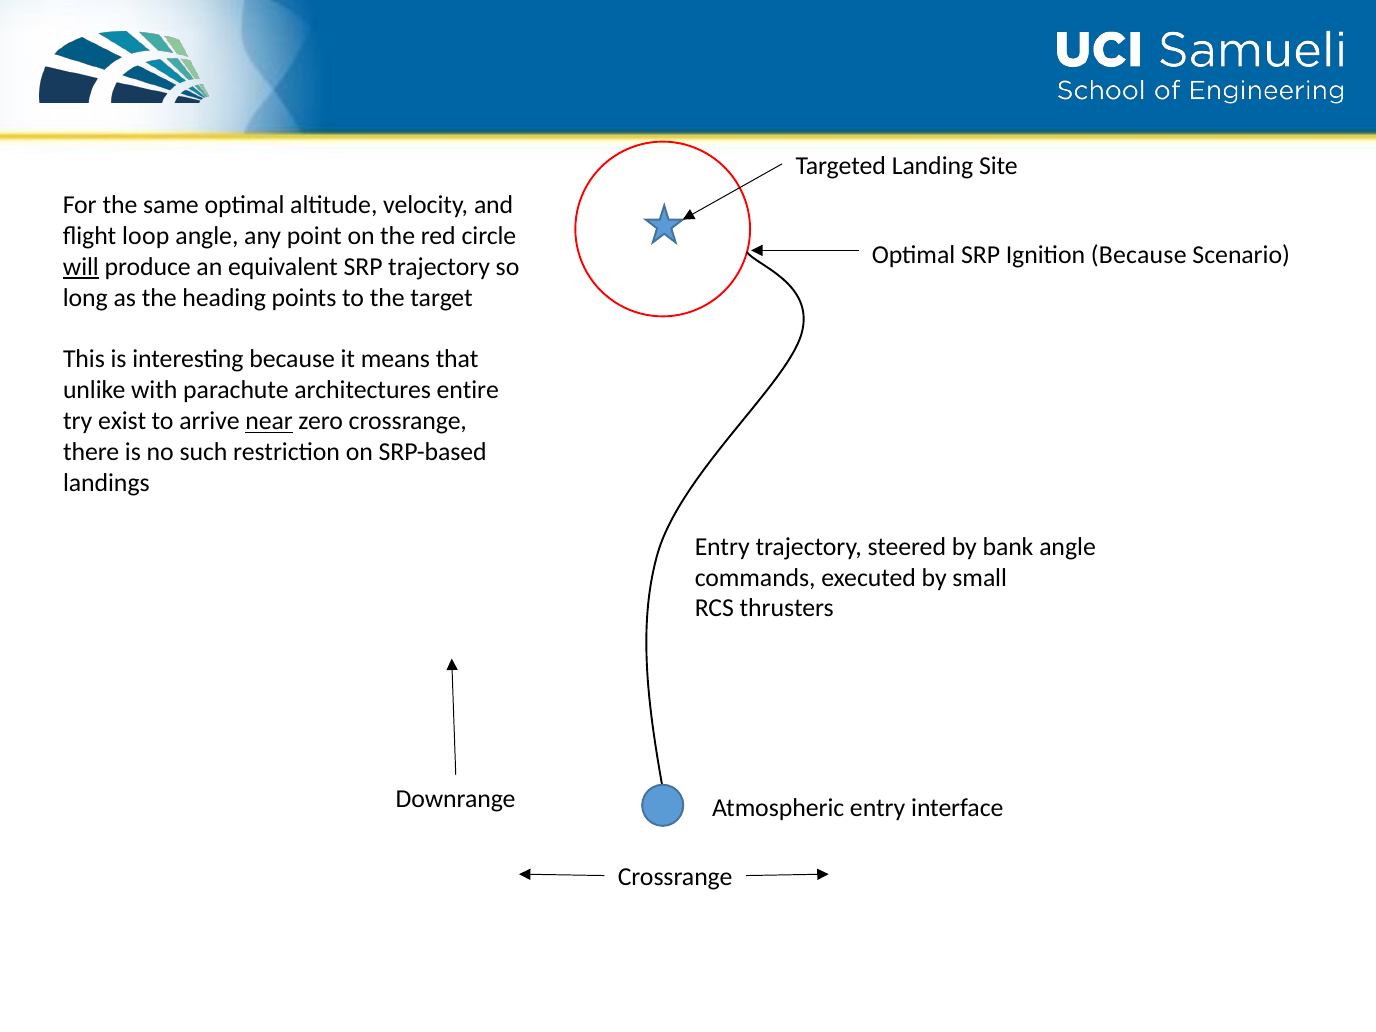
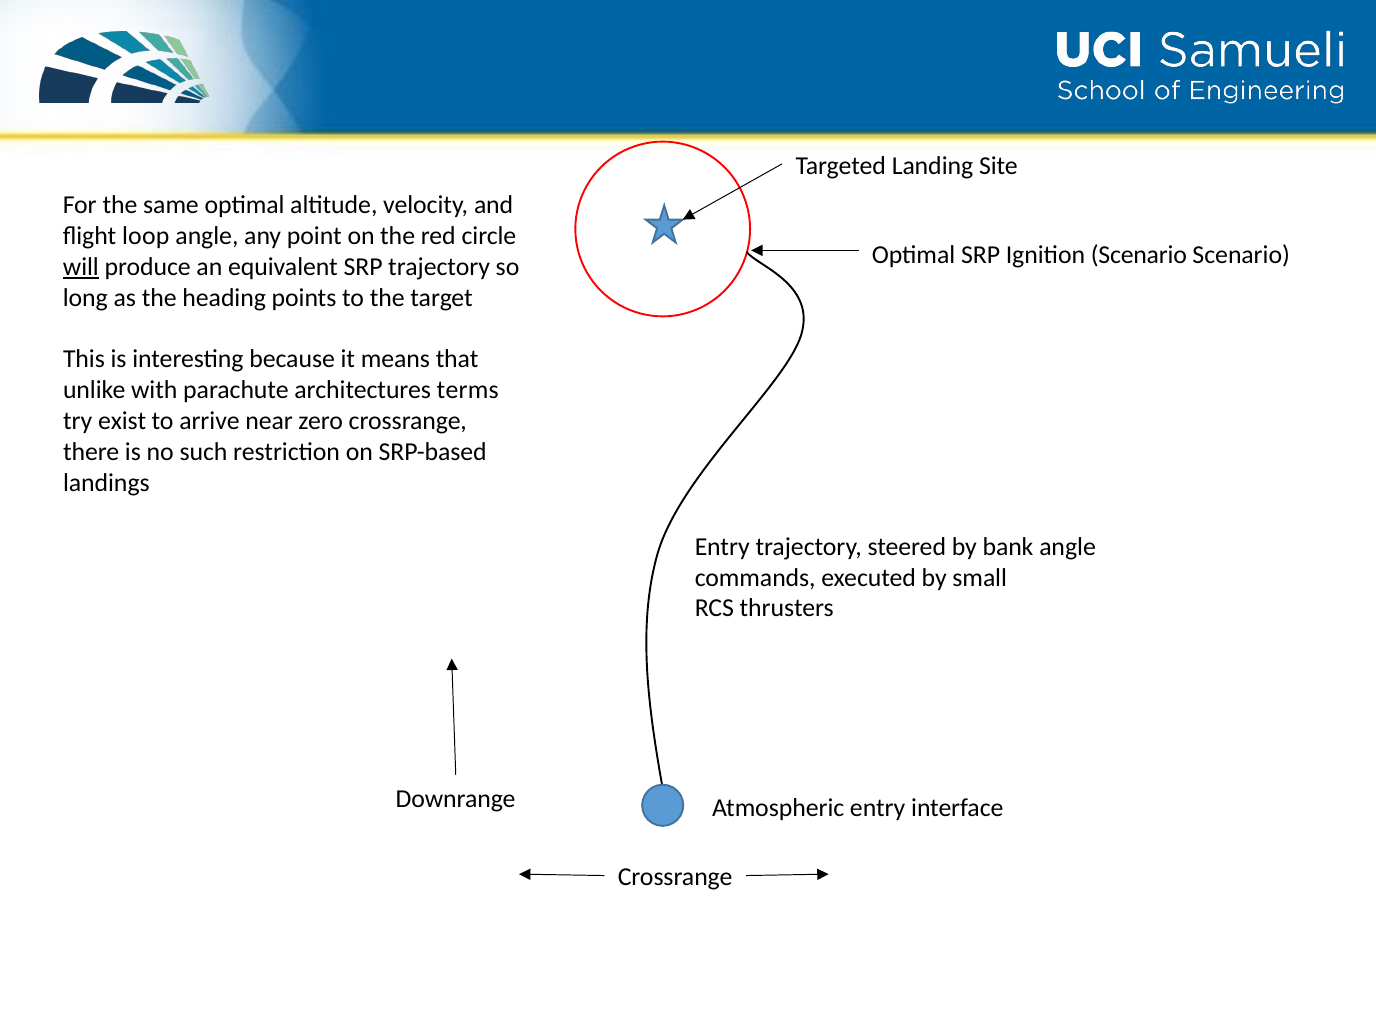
Ignition Because: Because -> Scenario
entire: entire -> terms
near underline: present -> none
